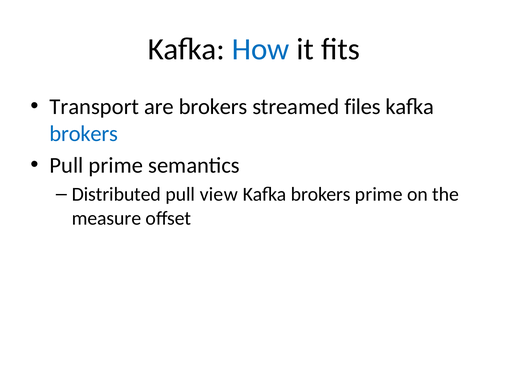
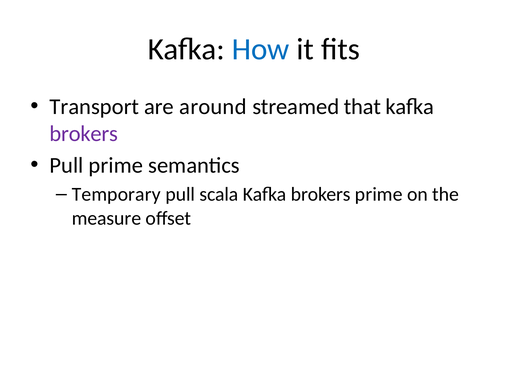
are brokers: brokers -> around
files: files -> that
brokers at (84, 134) colour: blue -> purple
Distributed: Distributed -> Temporary
view: view -> scala
